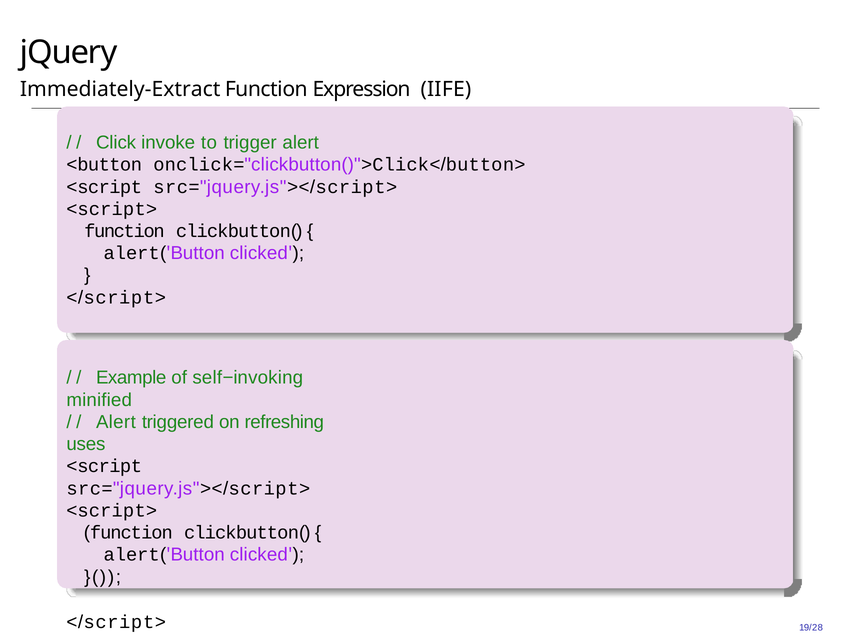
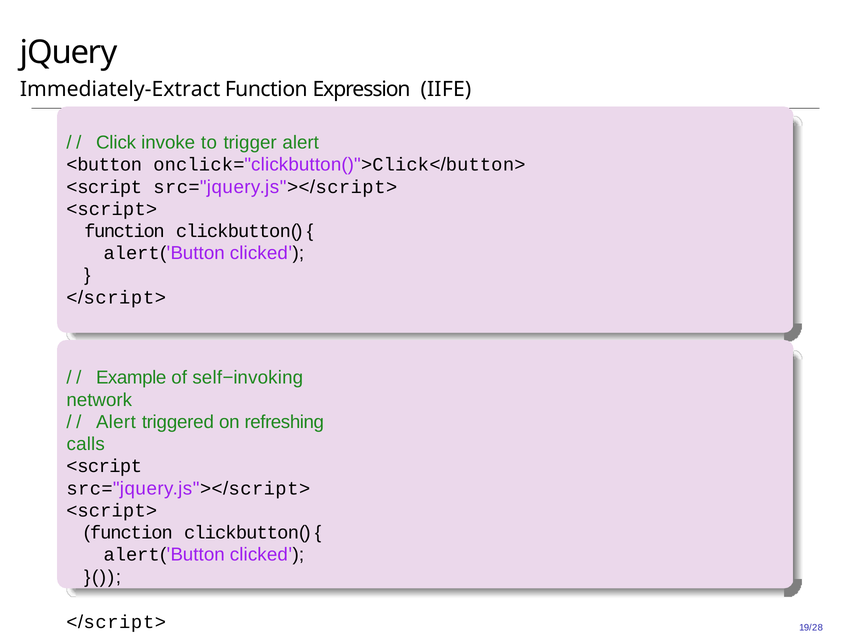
minified: minified -> network
uses: uses -> calls
